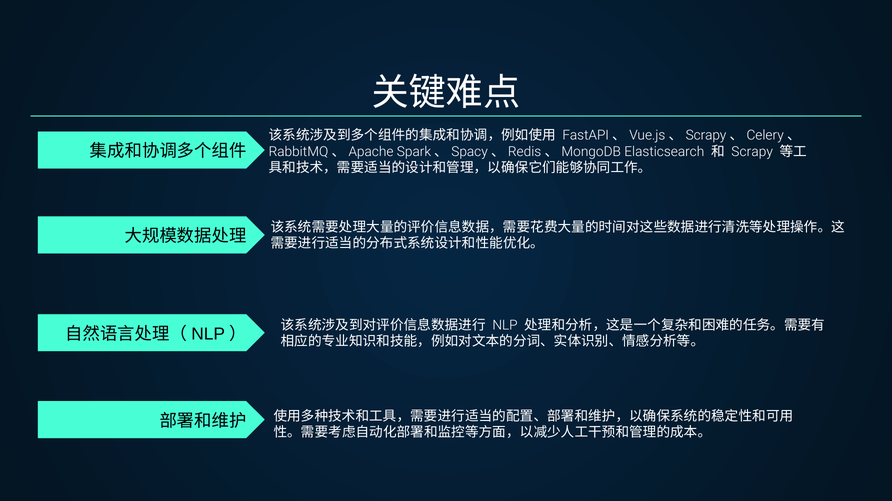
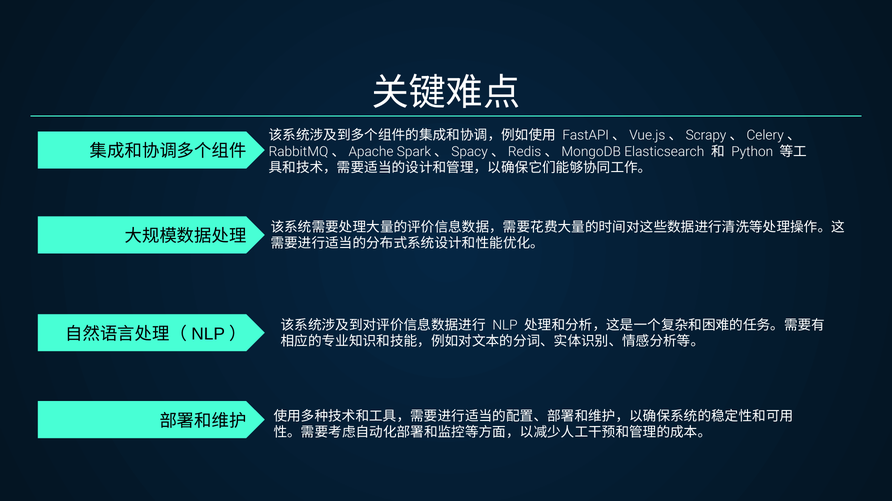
Scrapy: Scrapy -> Python
